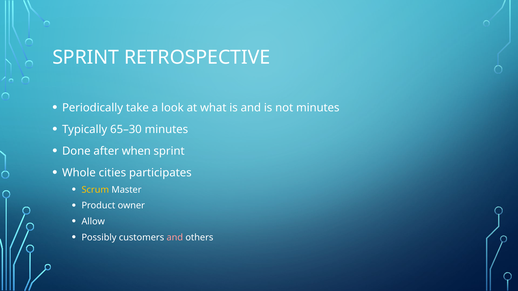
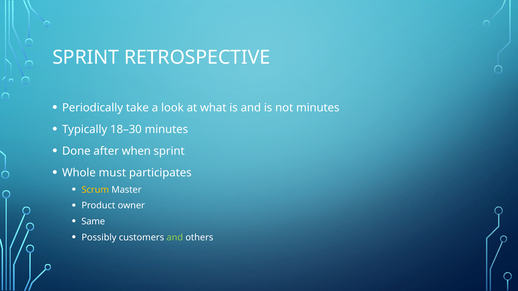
65–30: 65–30 -> 18–30
cities: cities -> must
Allow: Allow -> Same
and at (175, 238) colour: pink -> light green
